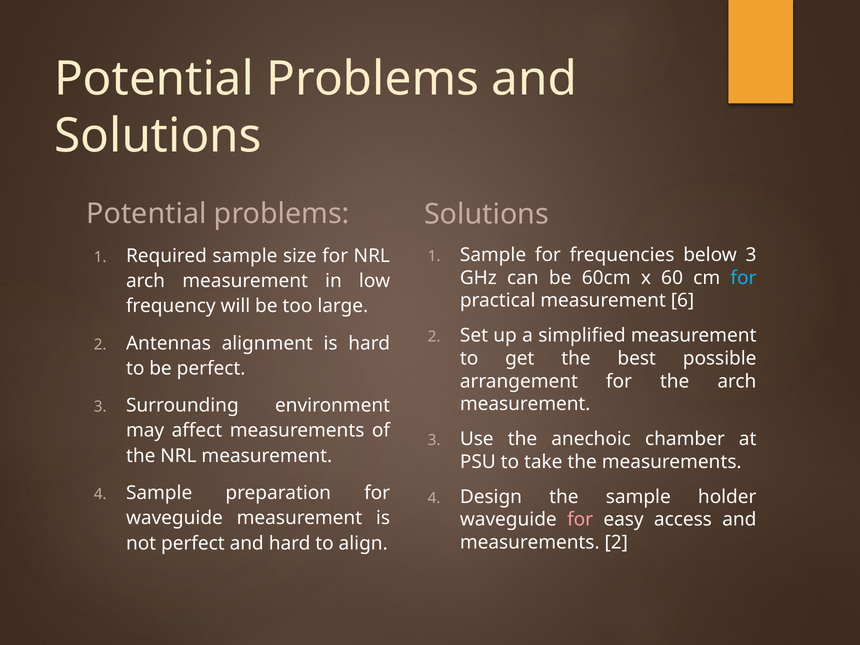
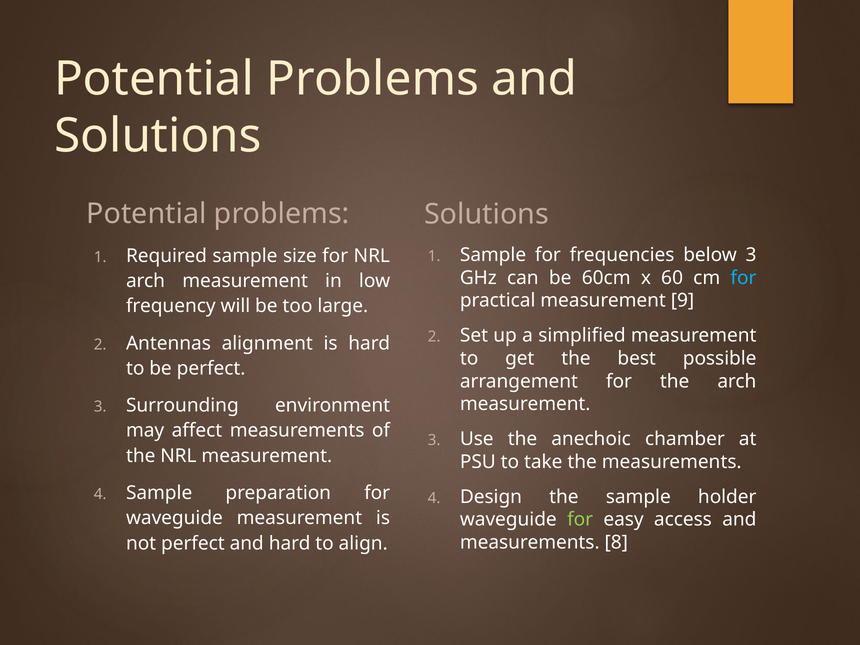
6: 6 -> 9
for at (580, 520) colour: pink -> light green
measurements 2: 2 -> 8
